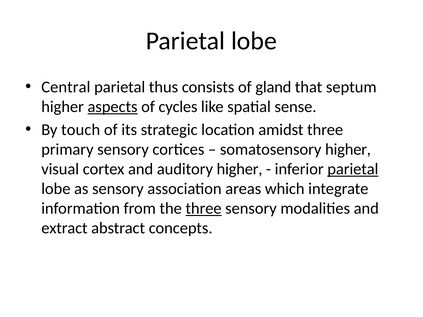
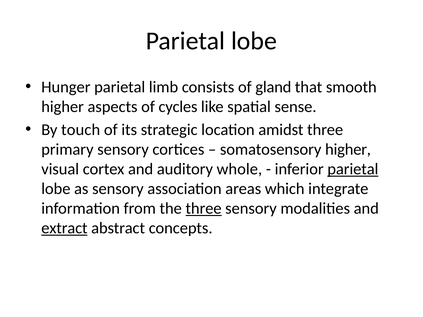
Central: Central -> Hunger
thus: thus -> limb
septum: septum -> smooth
aspects underline: present -> none
auditory higher: higher -> whole
extract underline: none -> present
